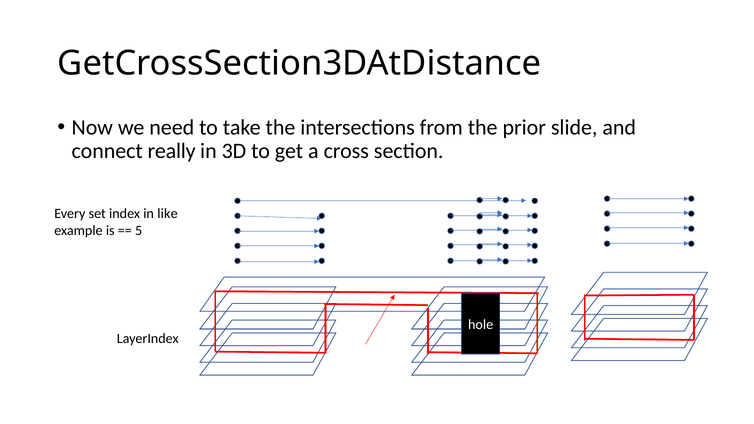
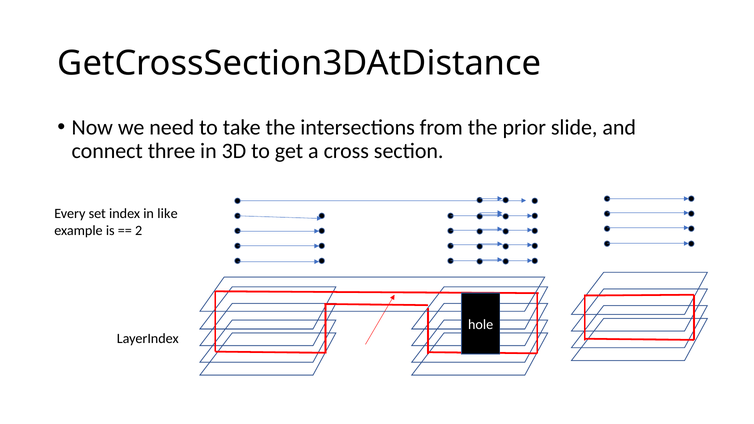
really: really -> three
5: 5 -> 2
